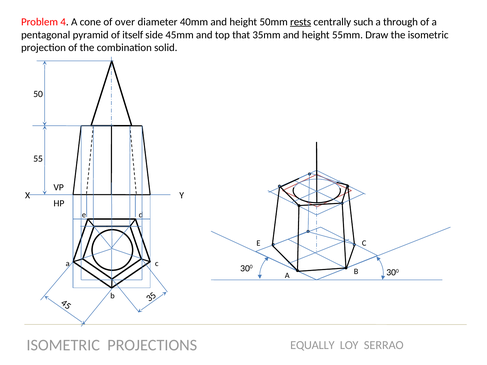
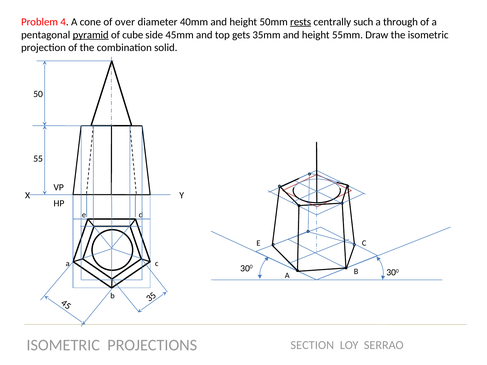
pyramid underline: none -> present
itself: itself -> cube
that: that -> gets
EQUALLY: EQUALLY -> SECTION
